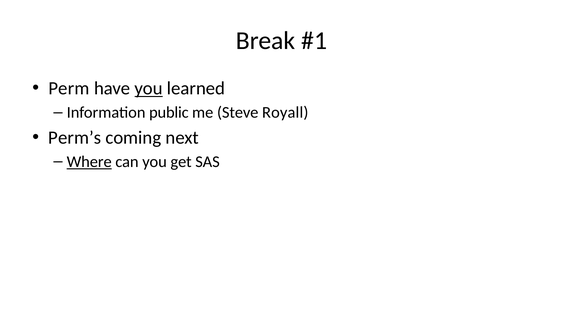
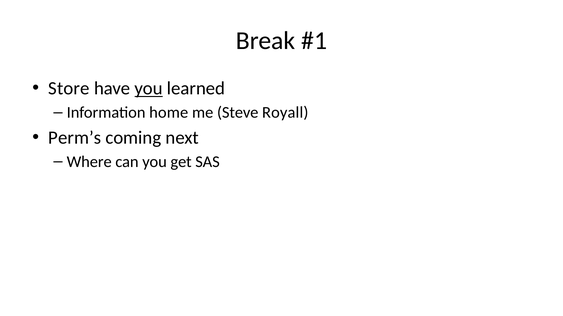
Perm: Perm -> Store
public: public -> home
Where underline: present -> none
